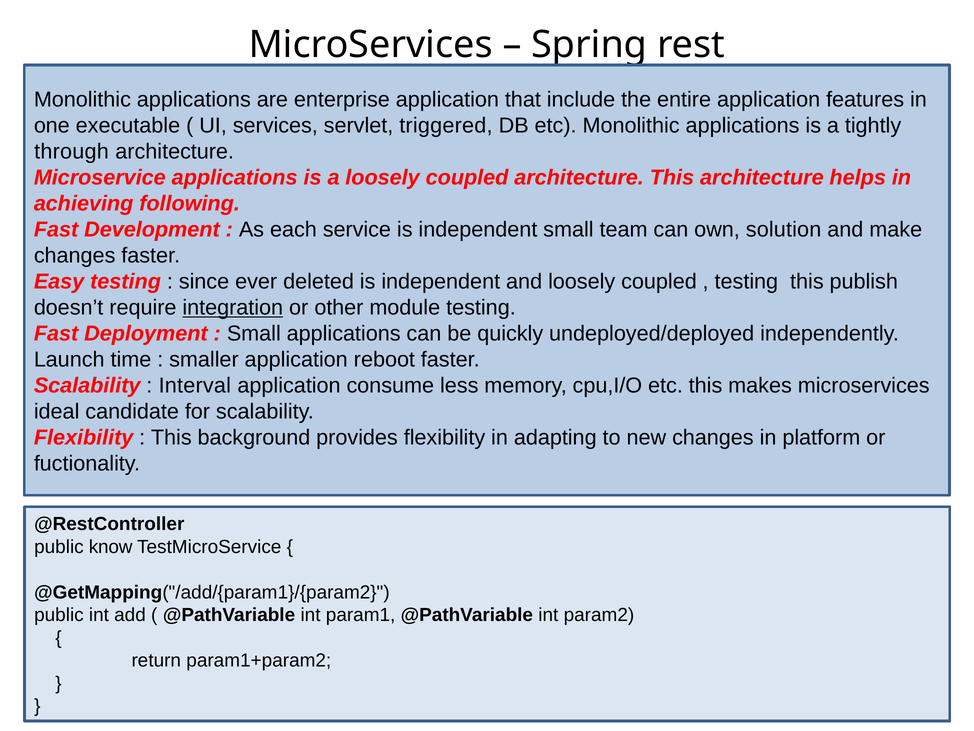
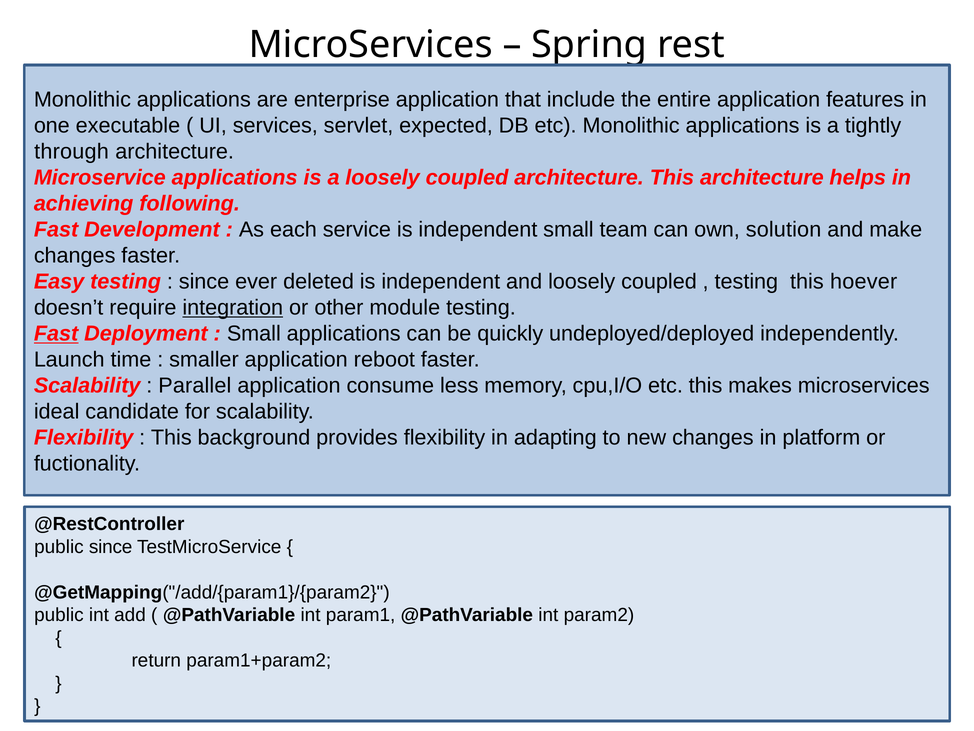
triggered: triggered -> expected
publish: publish -> hoever
Fast at (56, 333) underline: none -> present
Interval: Interval -> Parallel
public know: know -> since
